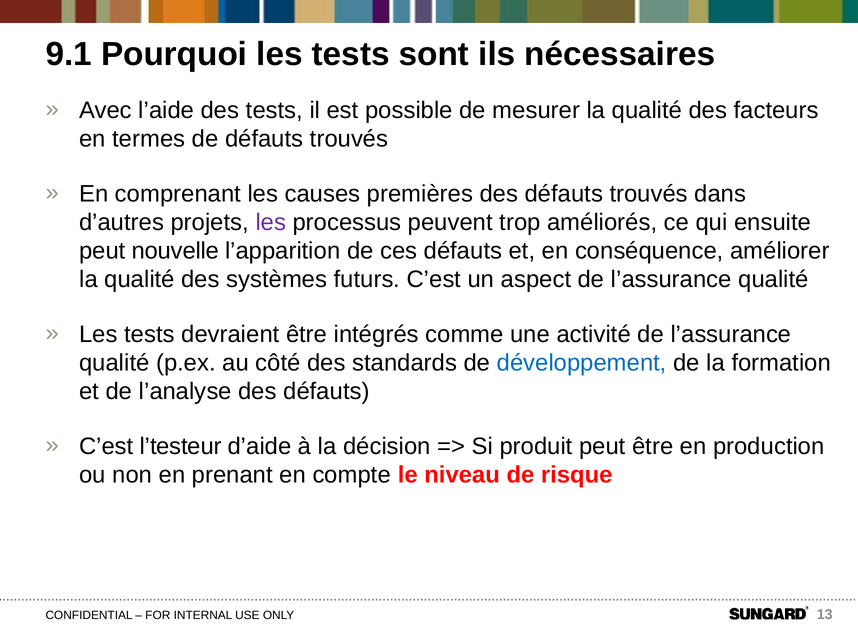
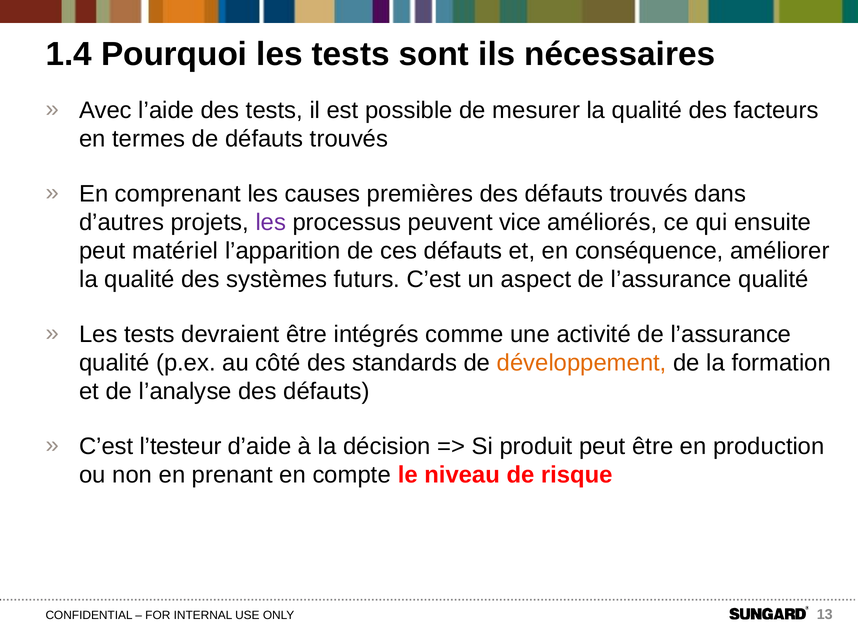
9.1: 9.1 -> 1.4
trop: trop -> vice
nouvelle: nouvelle -> matériel
développement colour: blue -> orange
